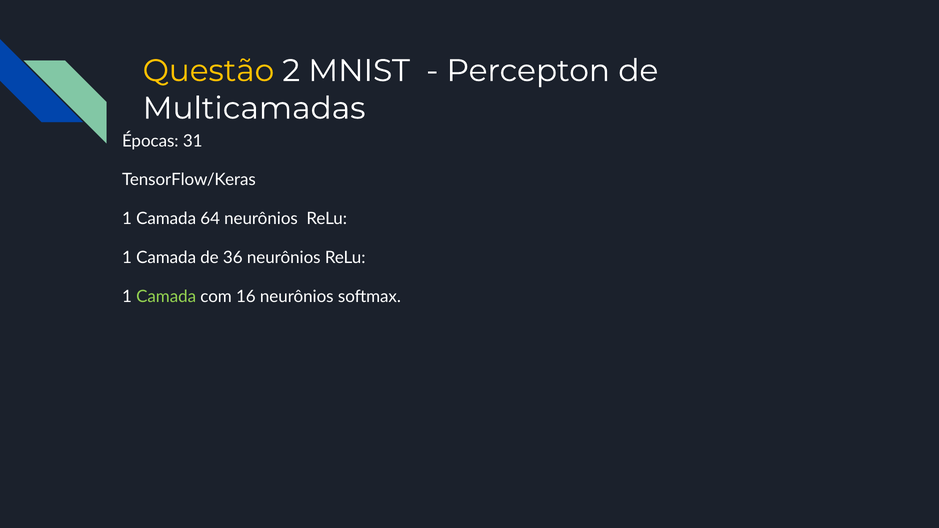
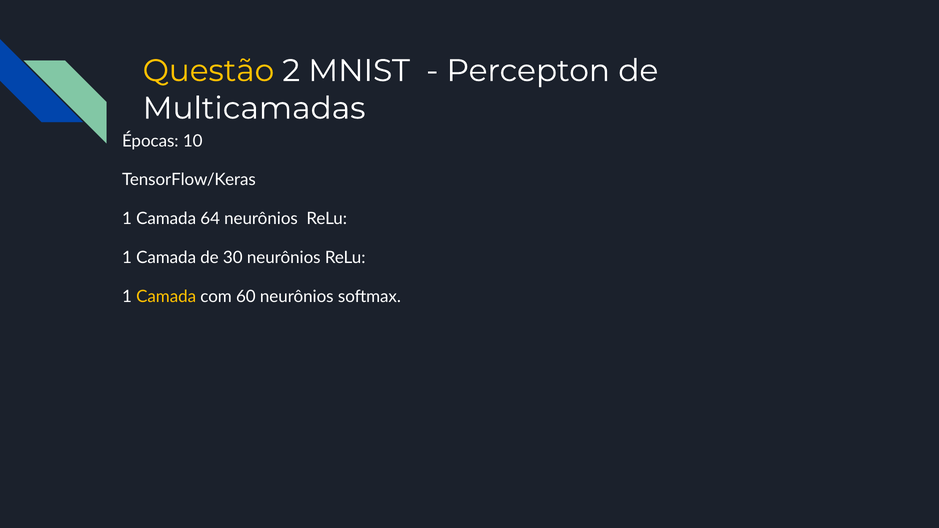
31: 31 -> 10
36: 36 -> 30
Camada at (166, 297) colour: light green -> yellow
16: 16 -> 60
